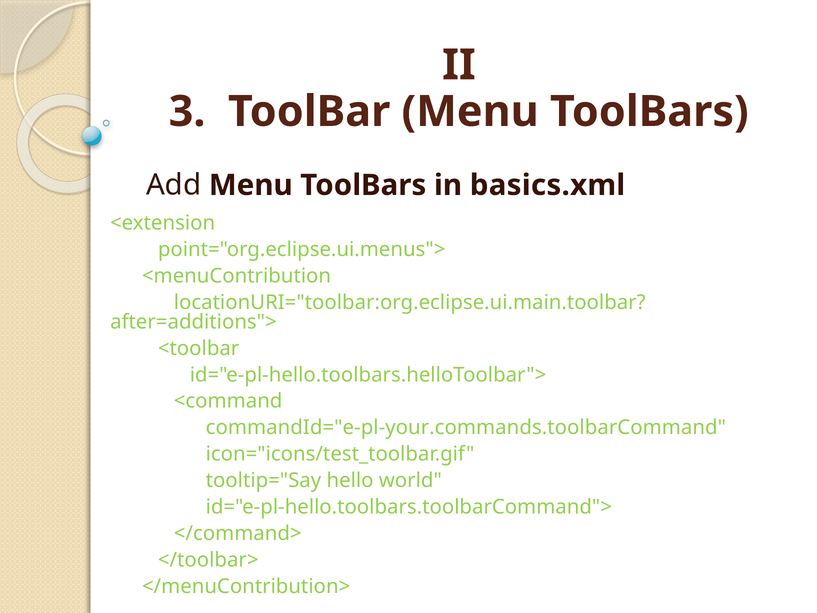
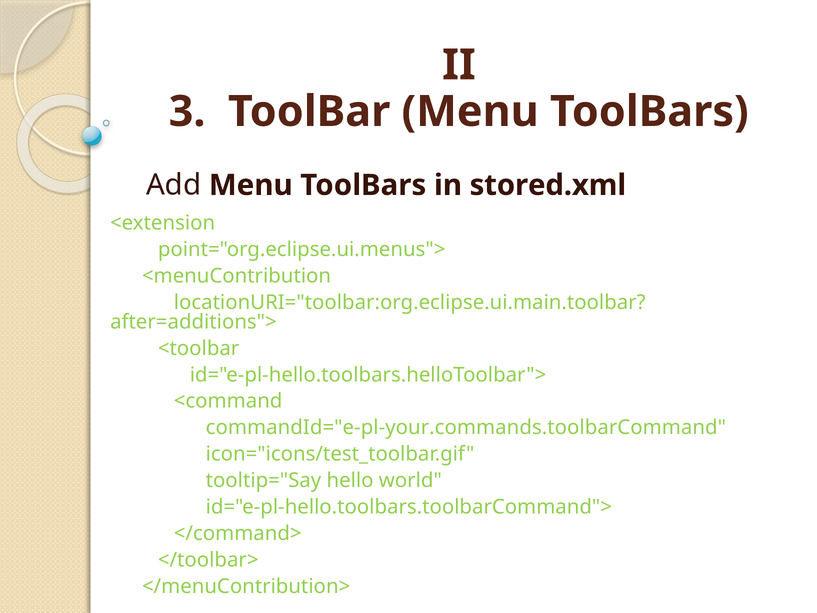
basics.xml: basics.xml -> stored.xml
